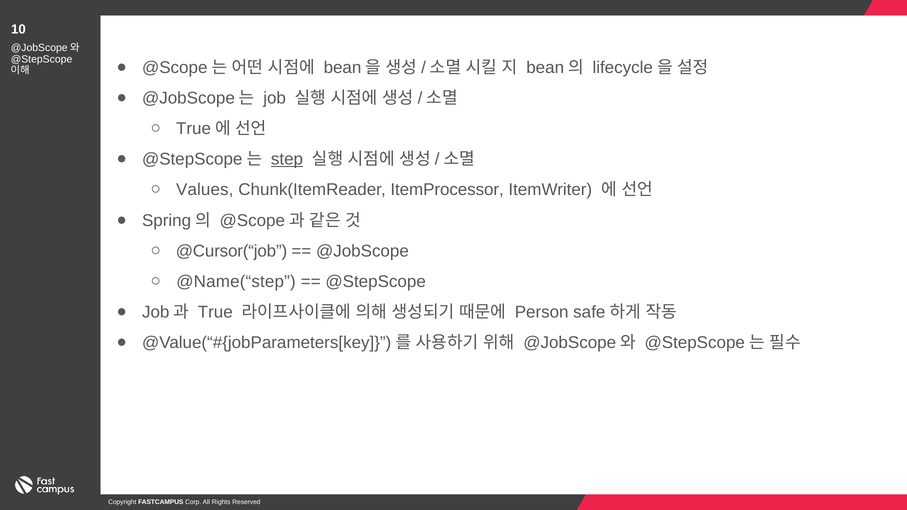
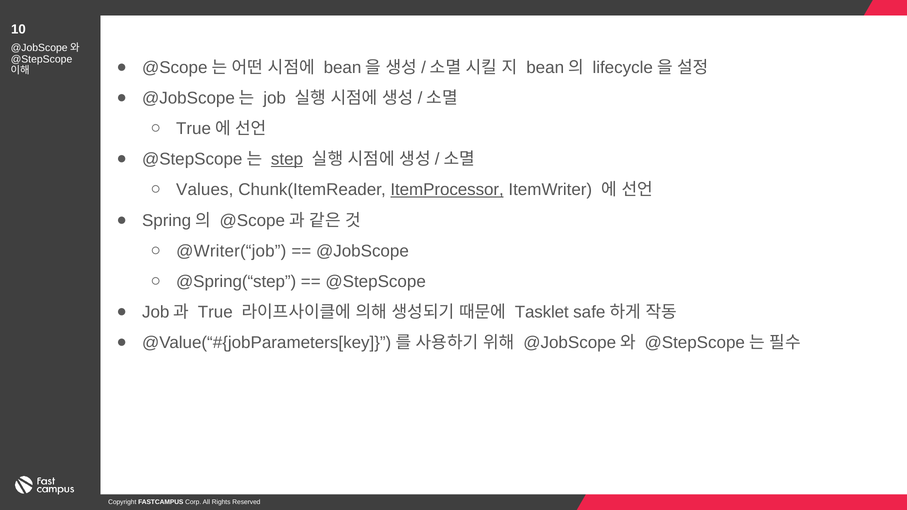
ItemProcessor underline: none -> present
@Cursor(“job: @Cursor(“job -> @Writer(“job
@Name(“step: @Name(“step -> @Spring(“step
Person: Person -> Tasklet
